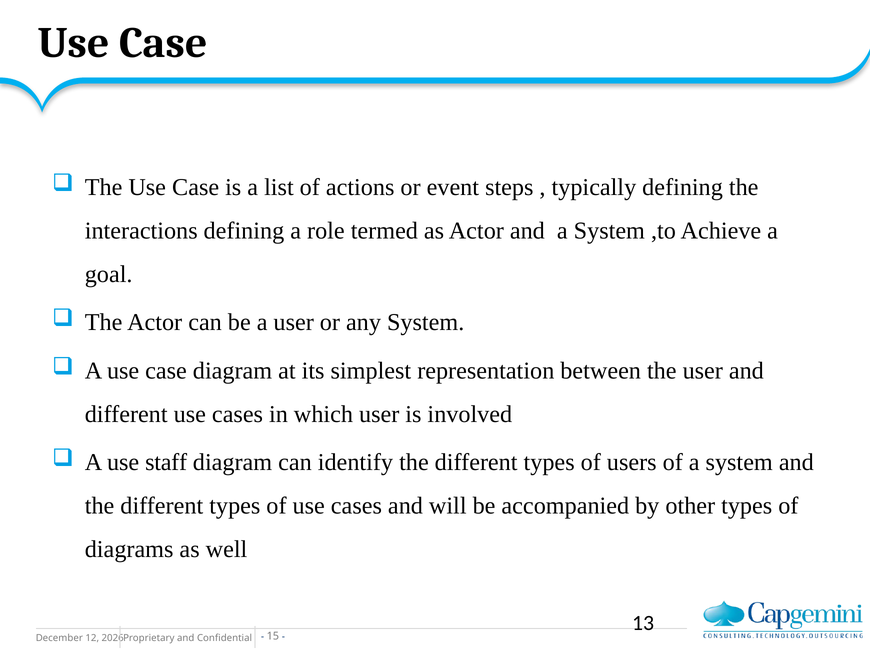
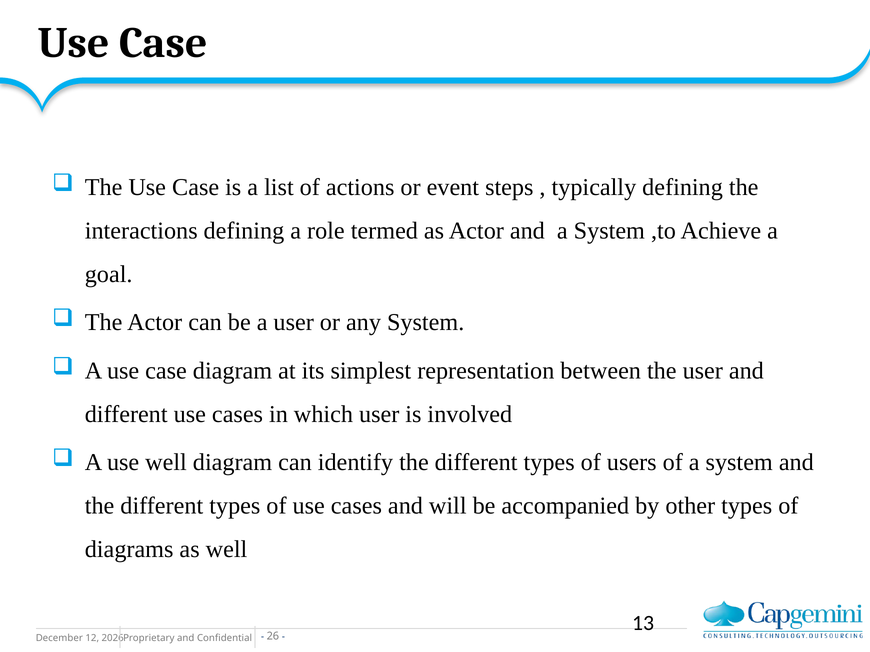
use staff: staff -> well
15: 15 -> 26
